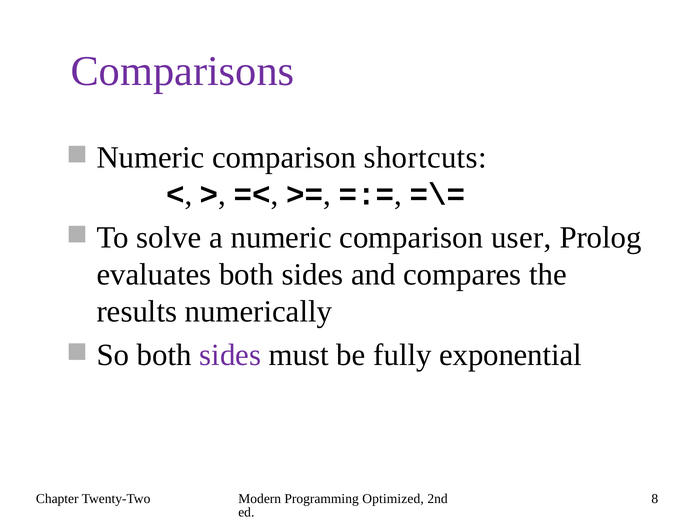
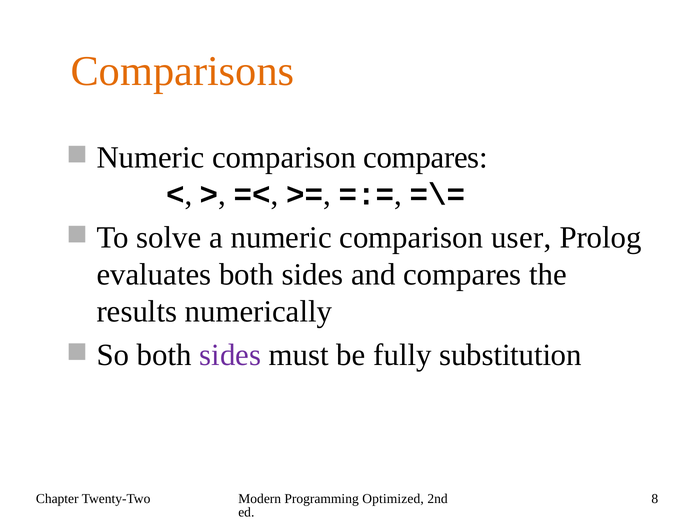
Comparisons colour: purple -> orange
comparison shortcuts: shortcuts -> compares
exponential: exponential -> substitution
